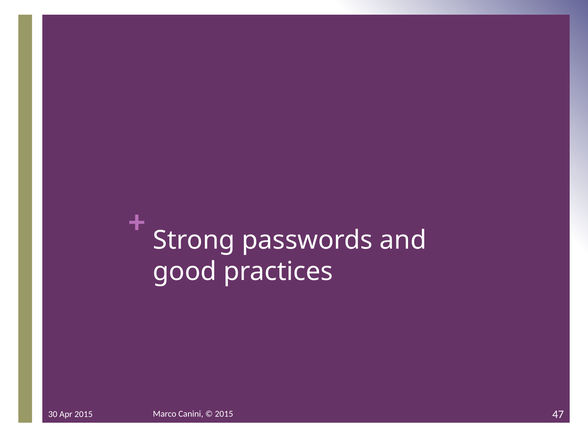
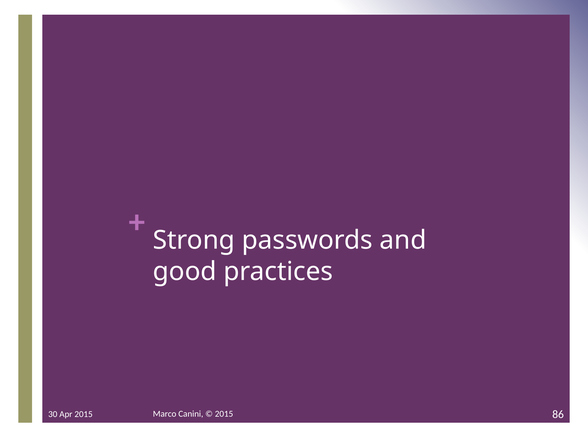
47: 47 -> 86
